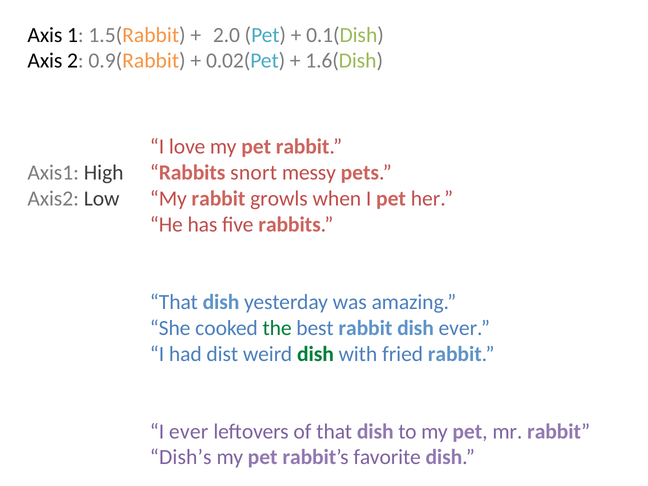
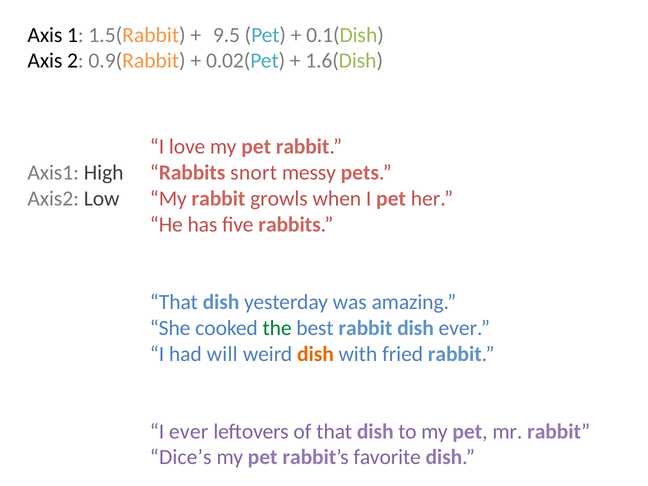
2.0: 2.0 -> 9.5
dist: dist -> will
dish at (316, 354) colour: green -> orange
Dish’s: Dish’s -> Dice’s
